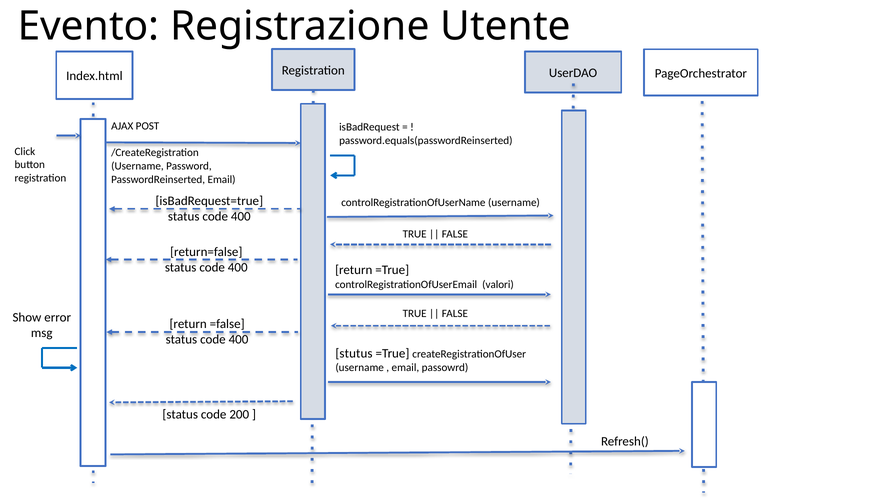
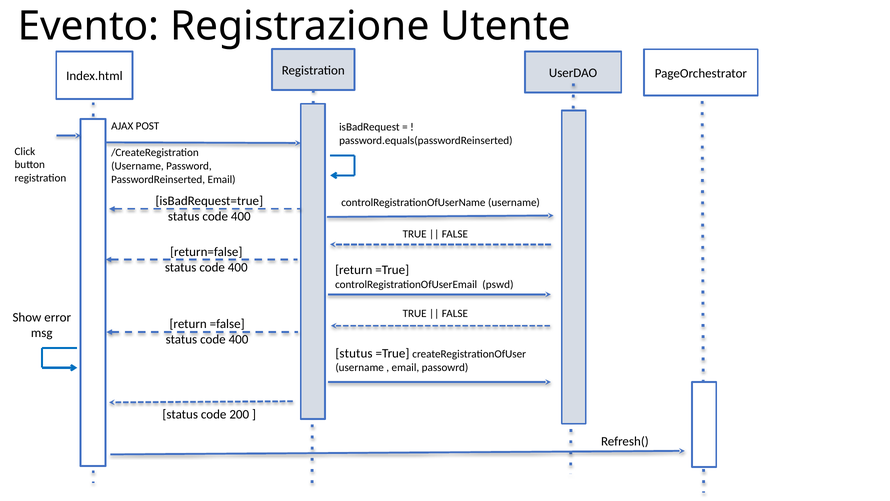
valori: valori -> pswd
